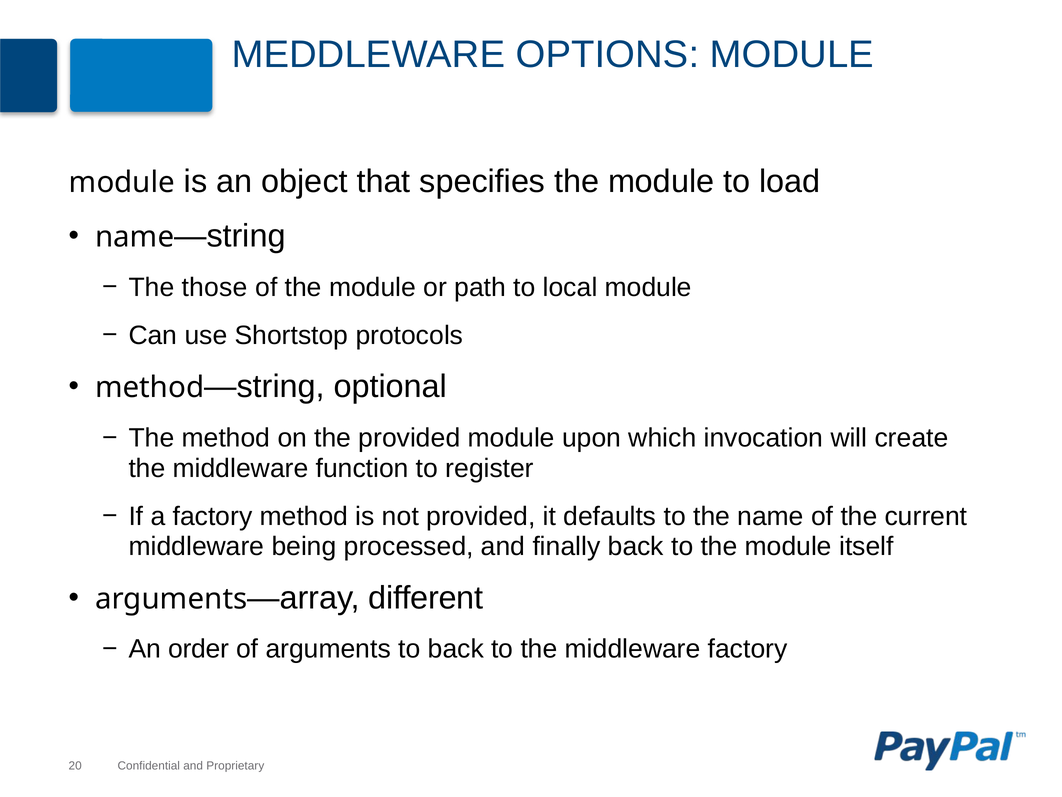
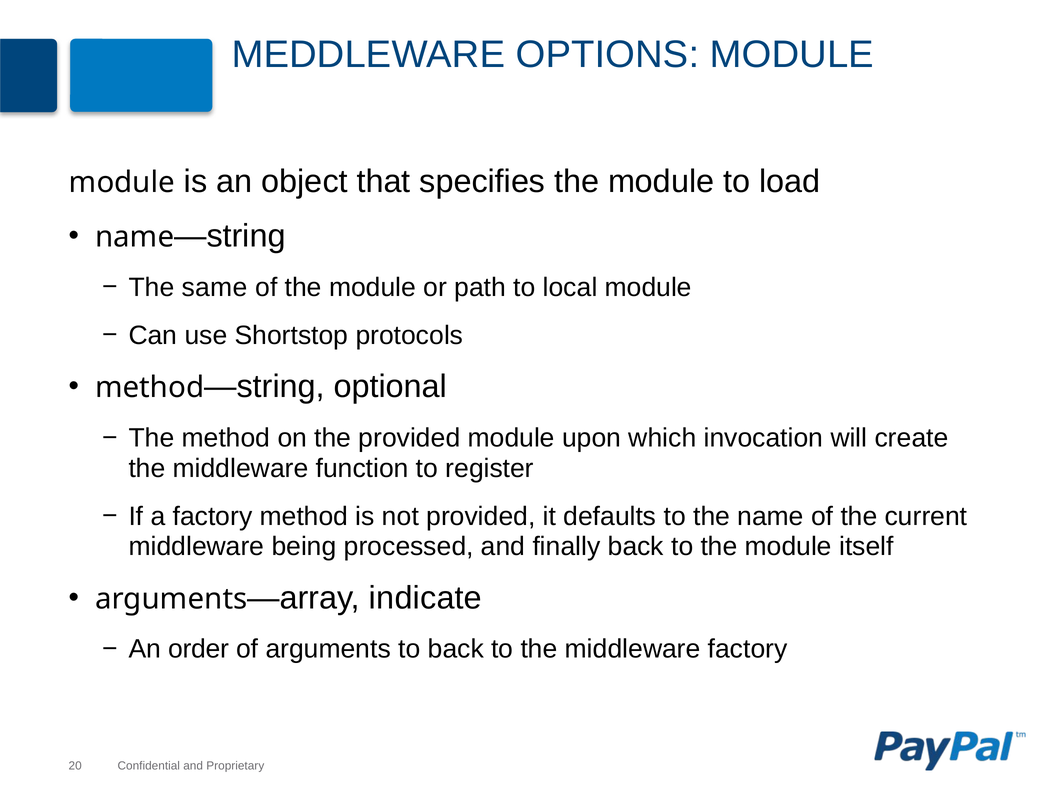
those: those -> same
different: different -> indicate
